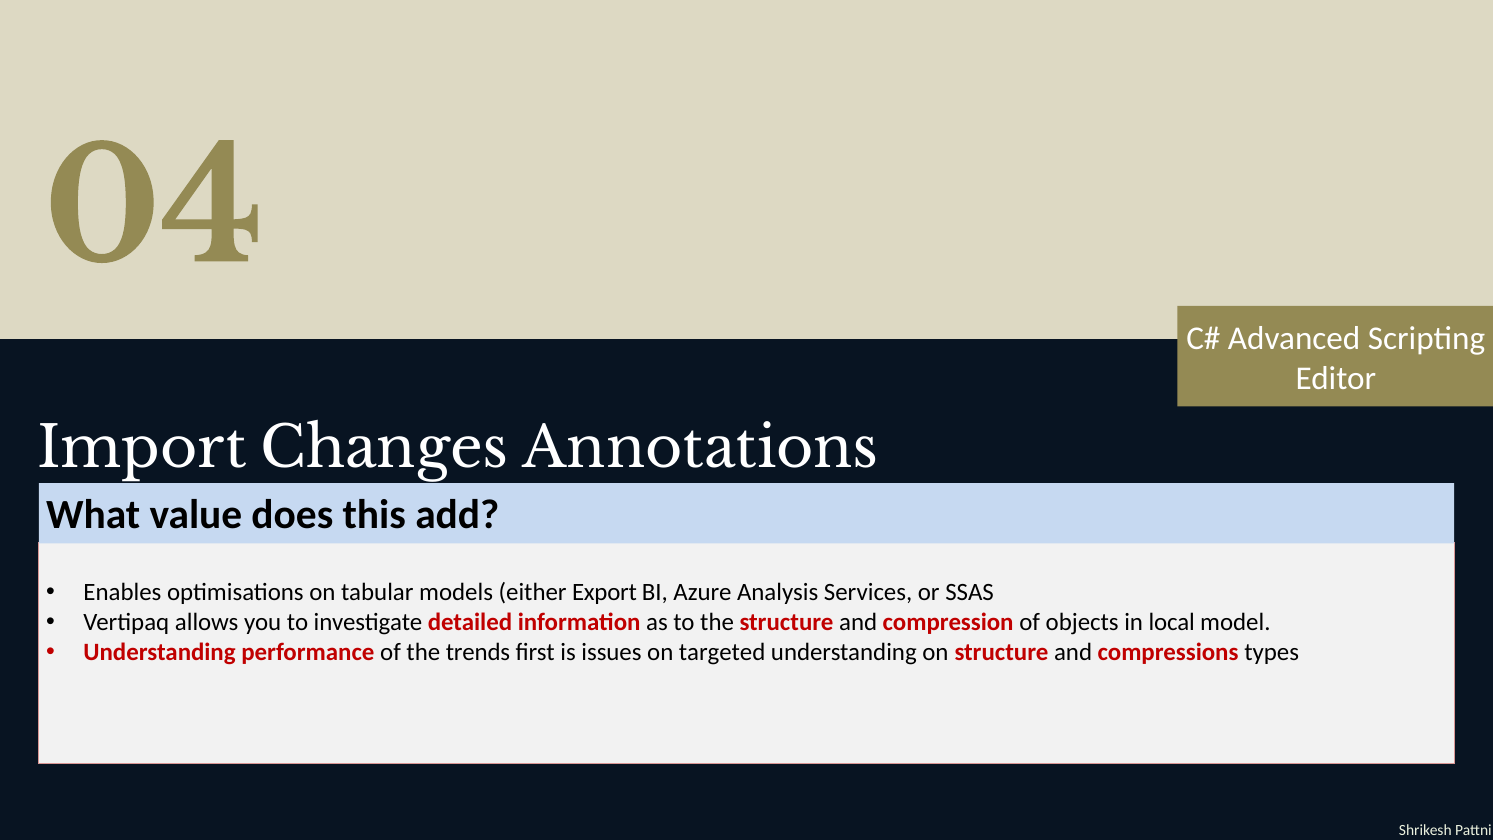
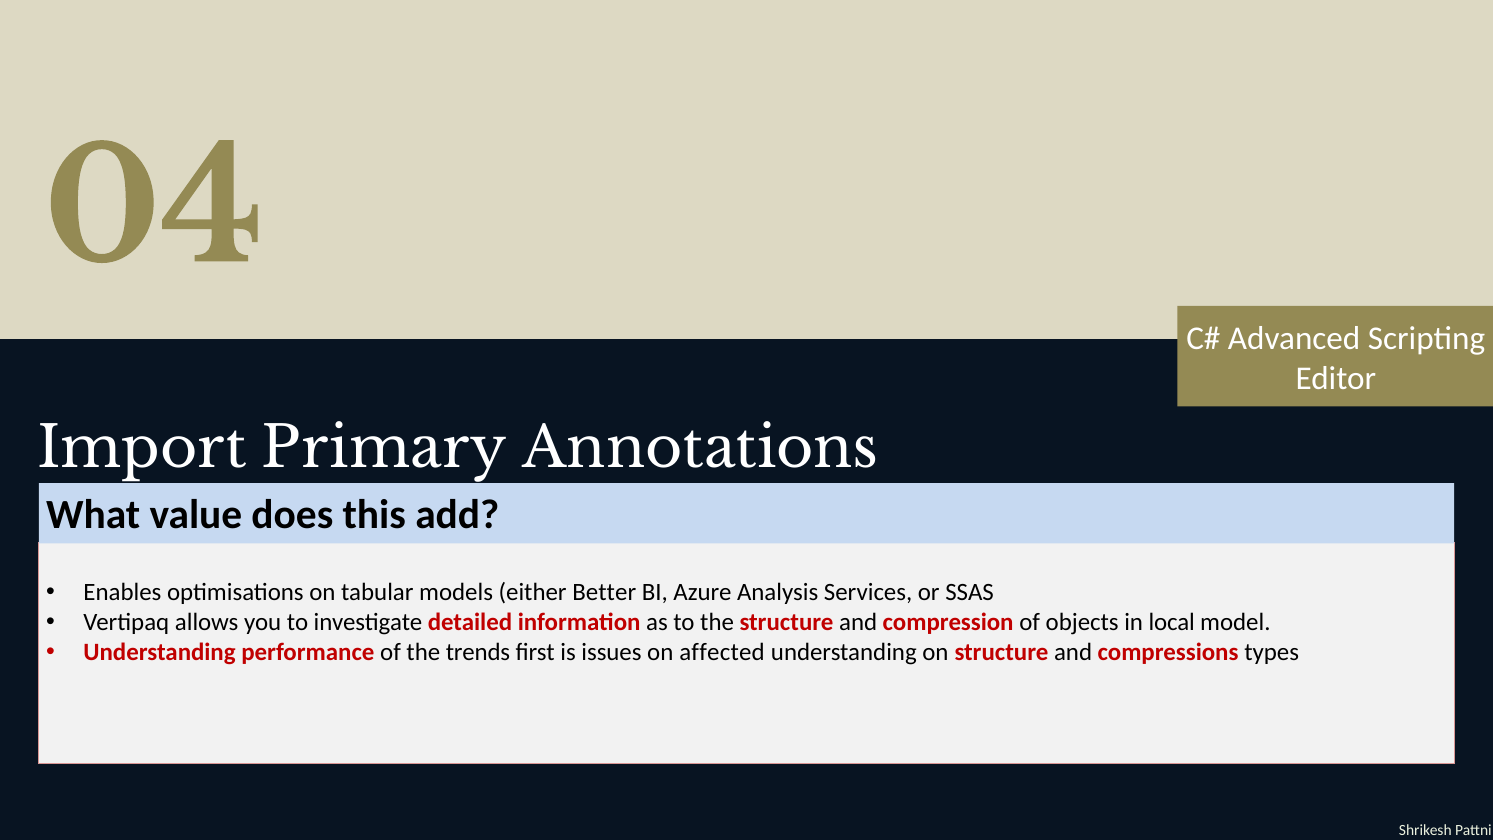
Changes: Changes -> Primary
Export: Export -> Better
targeted: targeted -> affected
